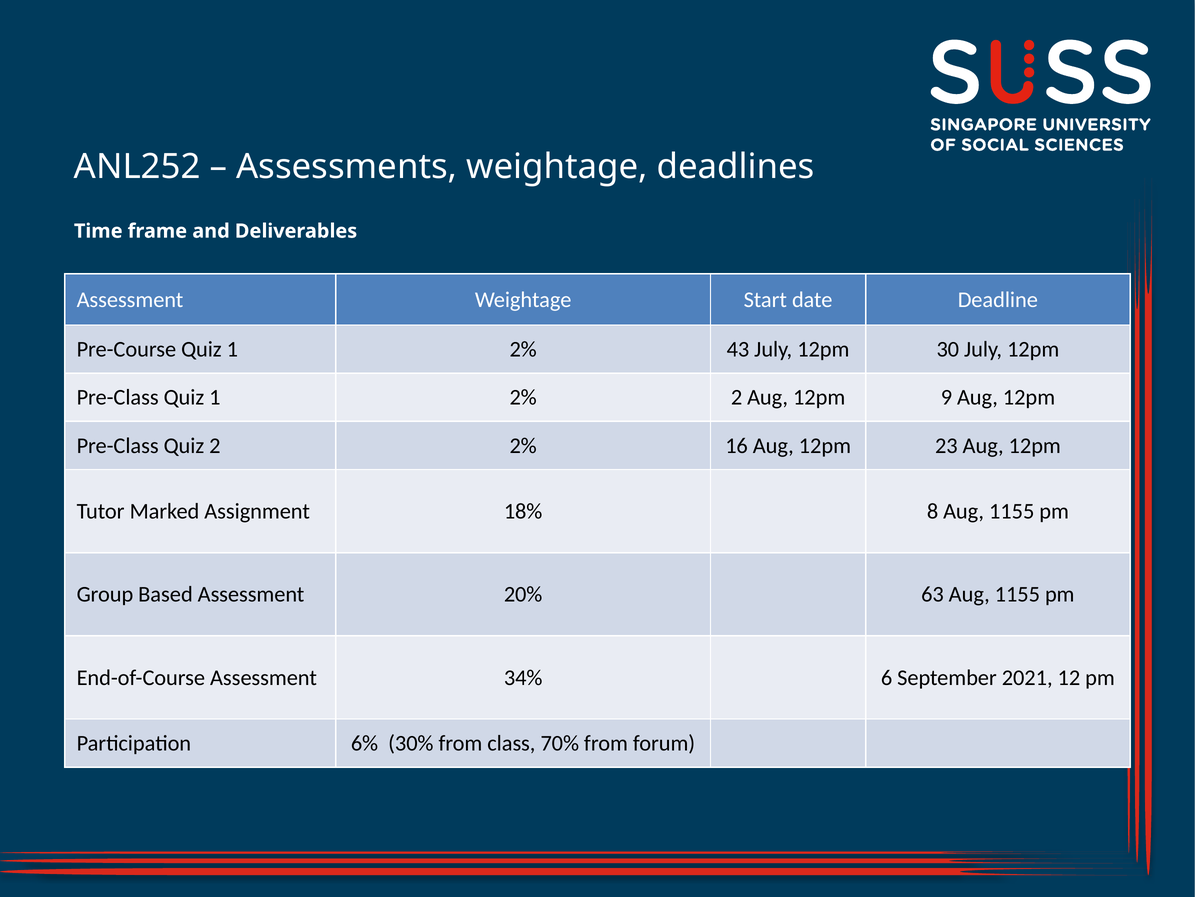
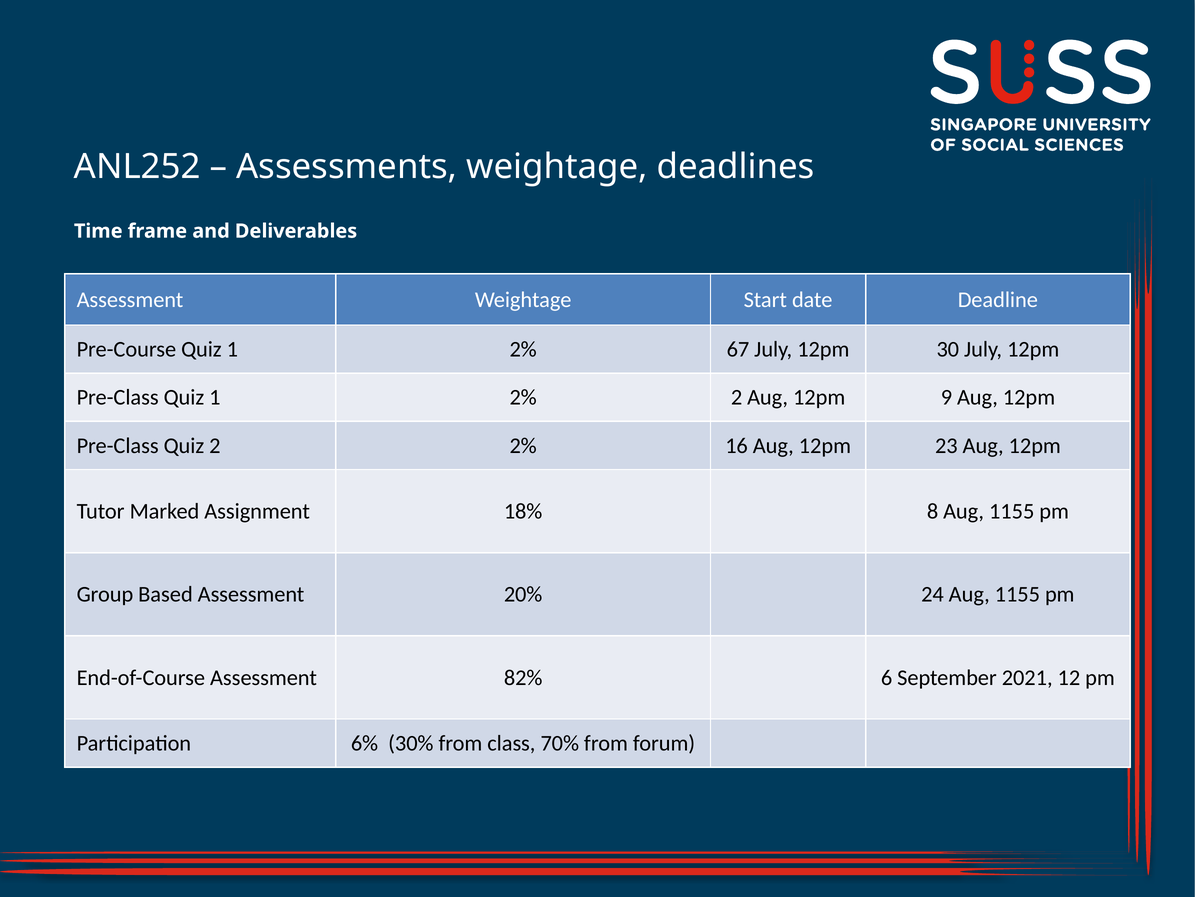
43: 43 -> 67
63: 63 -> 24
34%: 34% -> 82%
